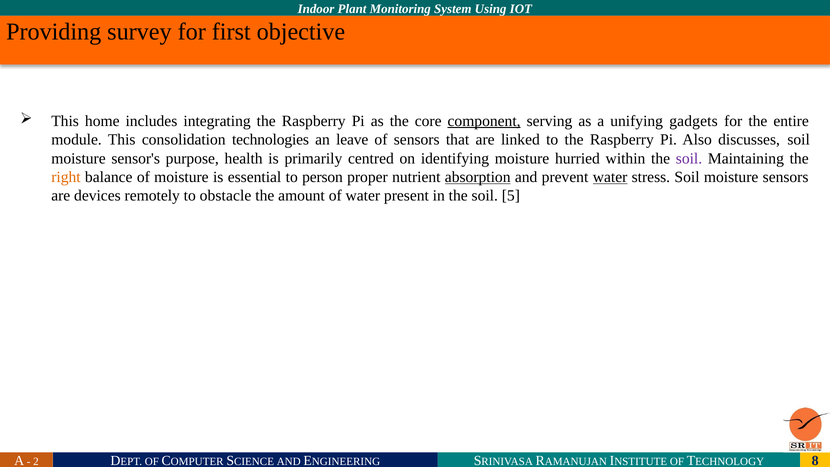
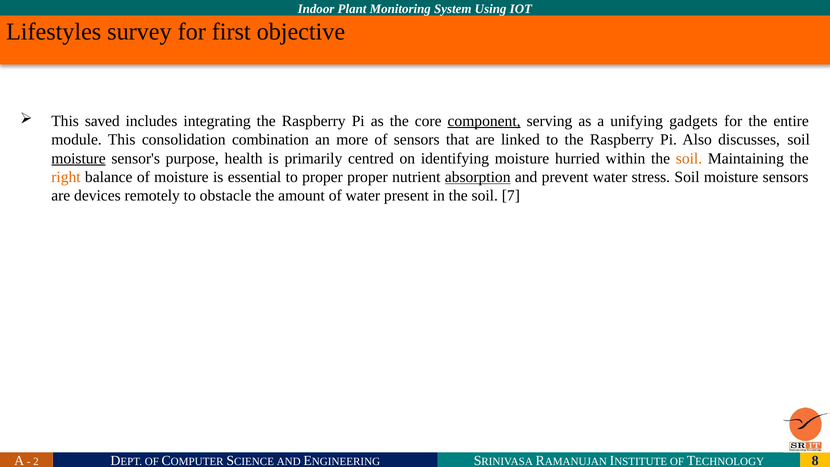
Providing: Providing -> Lifestyles
home: home -> saved
technologies: technologies -> combination
leave: leave -> more
moisture at (78, 158) underline: none -> present
soil at (689, 158) colour: purple -> orange
to person: person -> proper
water at (610, 177) underline: present -> none
5: 5 -> 7
